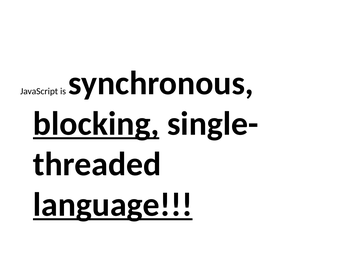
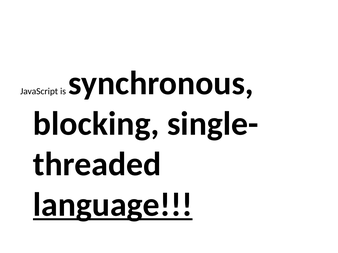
blocking underline: present -> none
